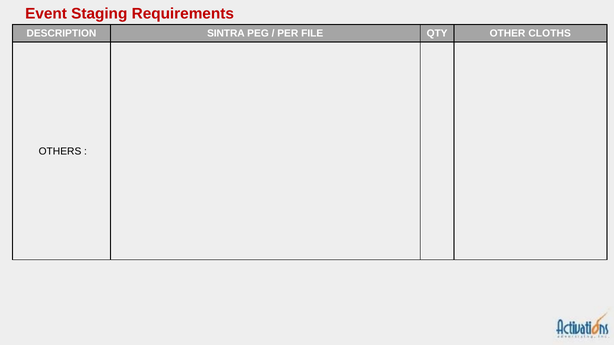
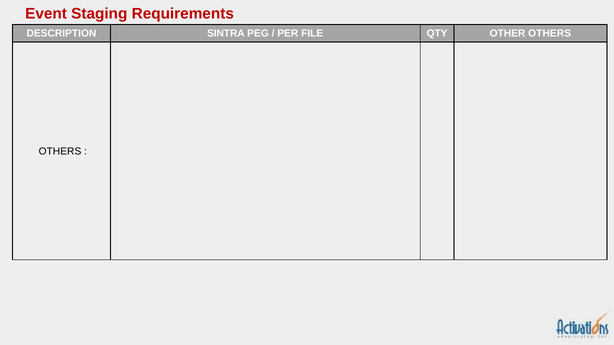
OTHER CLOTHS: CLOTHS -> OTHERS
